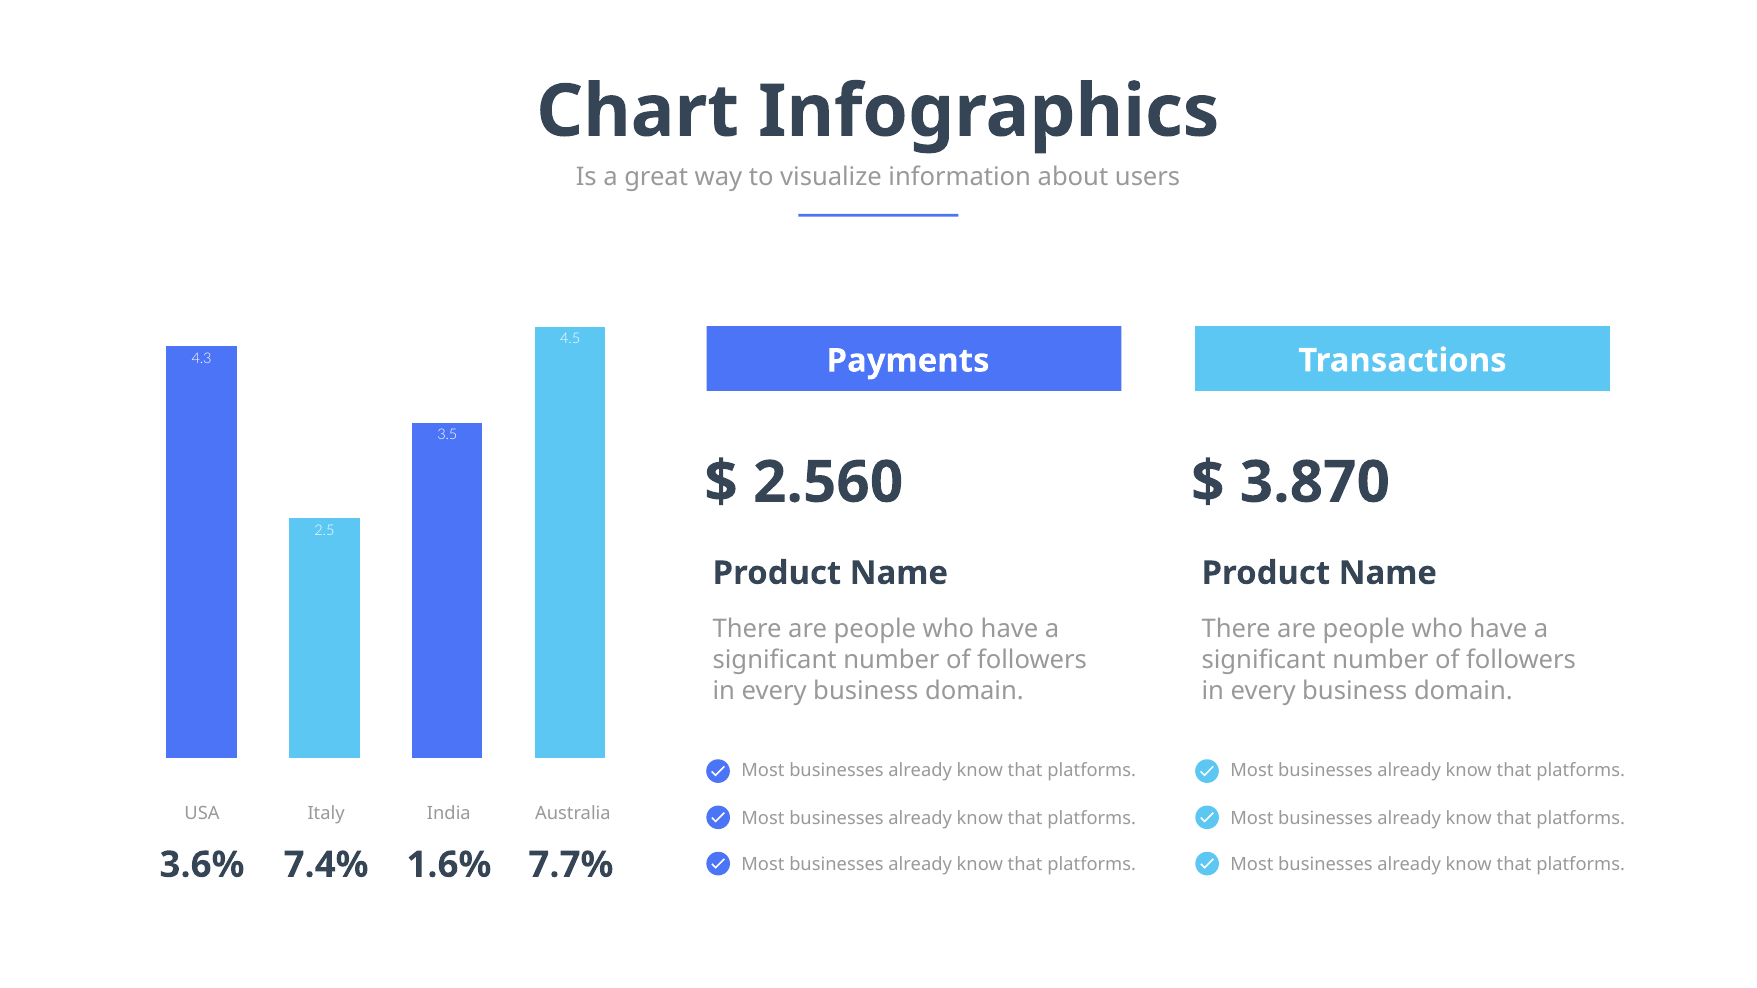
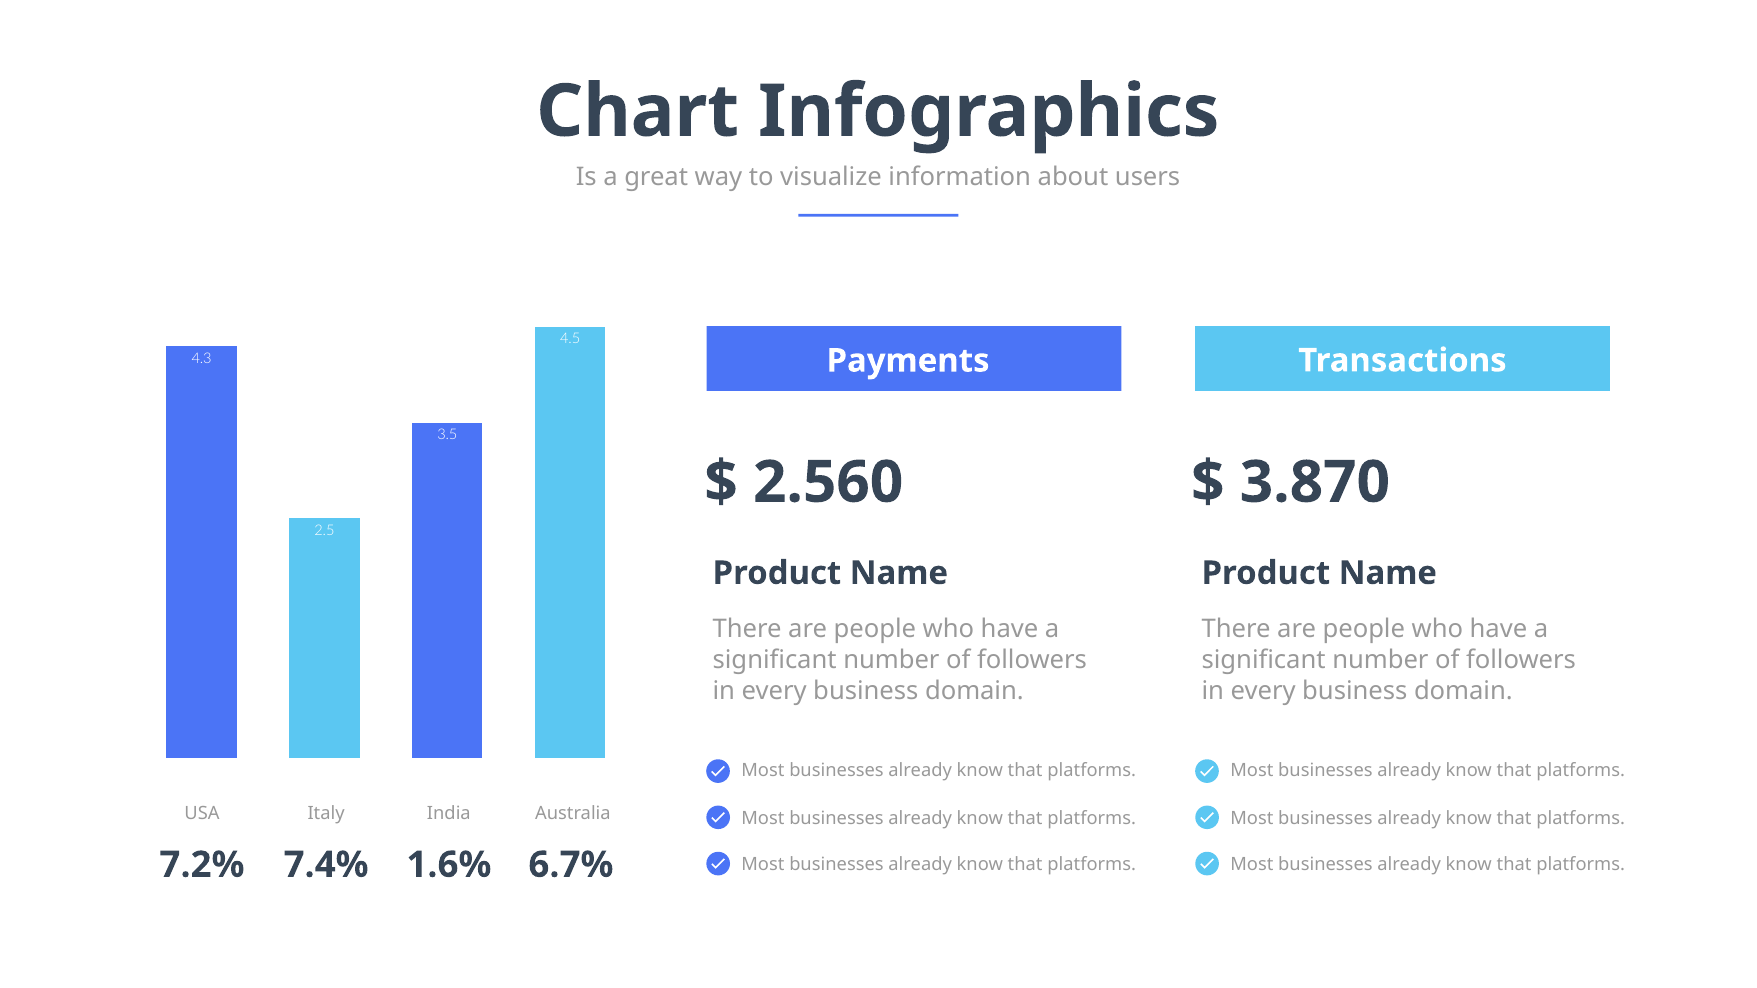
3.6%: 3.6% -> 7.2%
7.7%: 7.7% -> 6.7%
